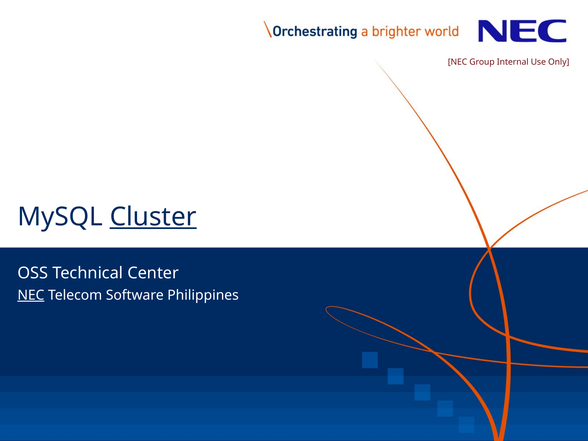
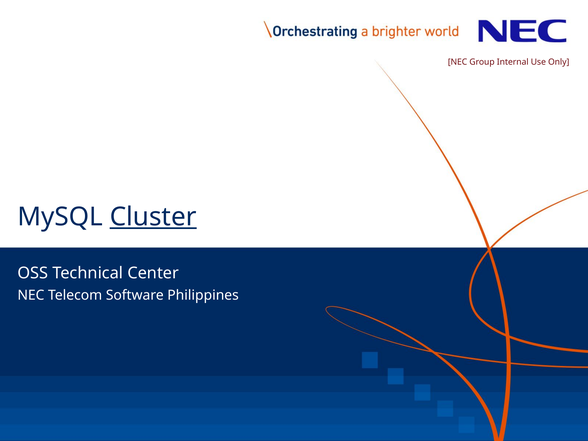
NEC at (31, 295) underline: present -> none
